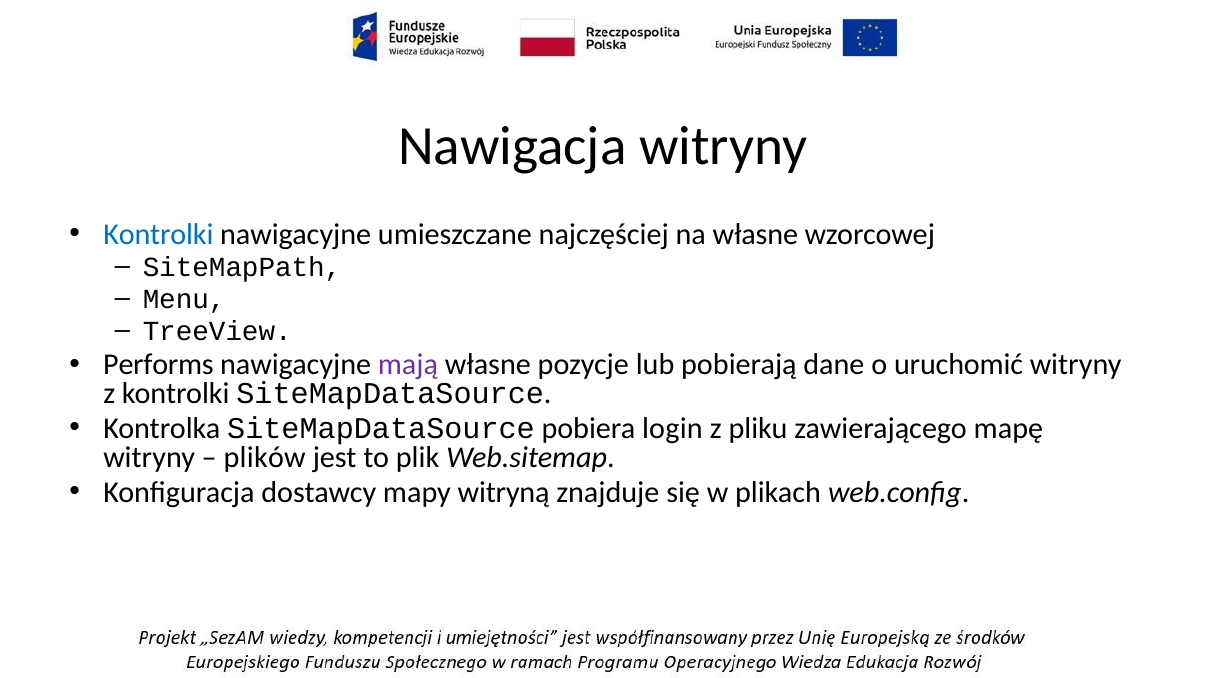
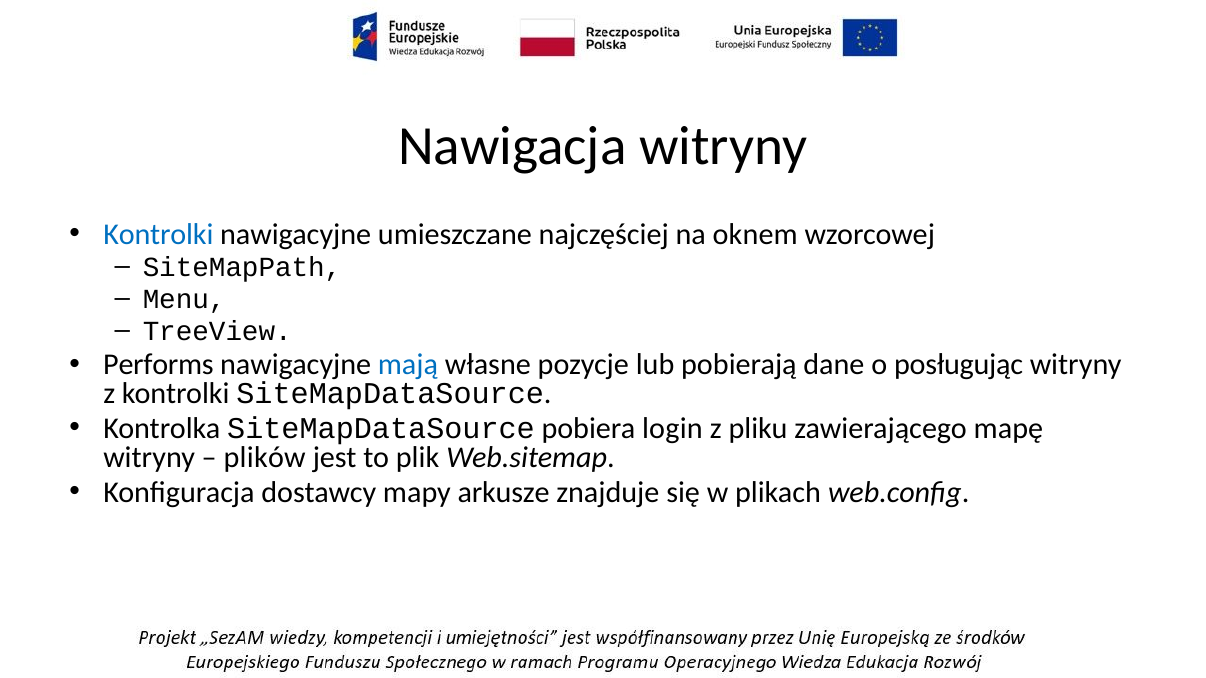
na własne: własne -> oknem
mają colour: purple -> blue
uruchomić: uruchomić -> posługując
witryną: witryną -> arkusze
